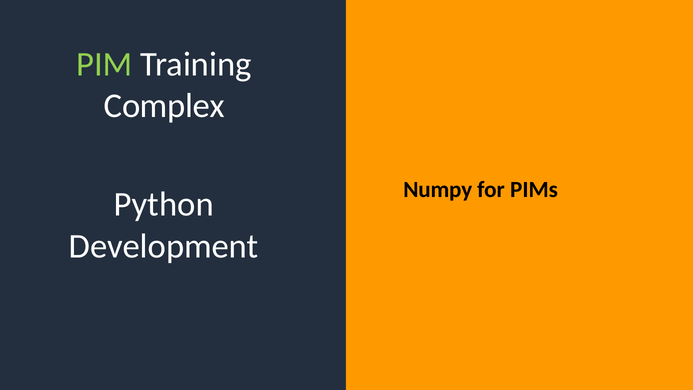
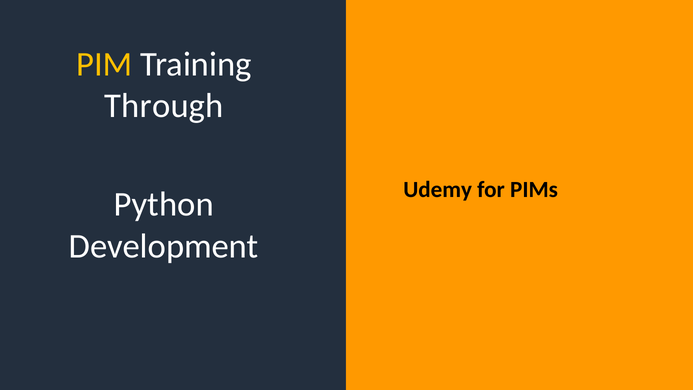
PIM at (104, 64) colour: light green -> yellow
Complex: Complex -> Through
Numpy: Numpy -> Udemy
